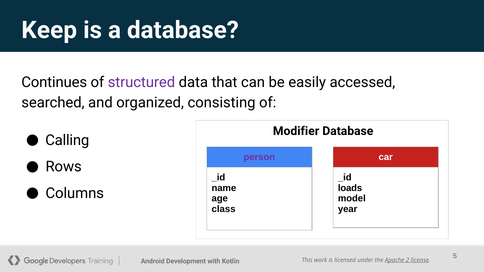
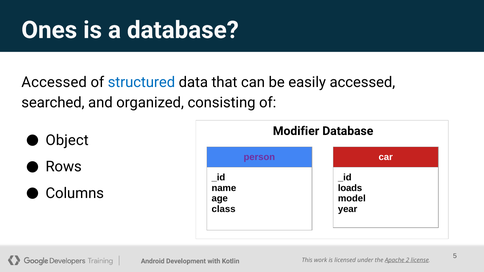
Keep: Keep -> Ones
Continues at (54, 82): Continues -> Accessed
structured colour: purple -> blue
Calling: Calling -> Object
